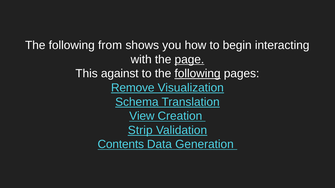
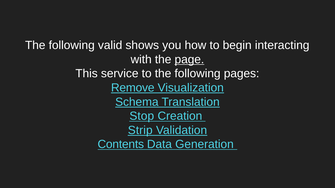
from: from -> valid
against: against -> service
following at (198, 74) underline: present -> none
View: View -> Stop
